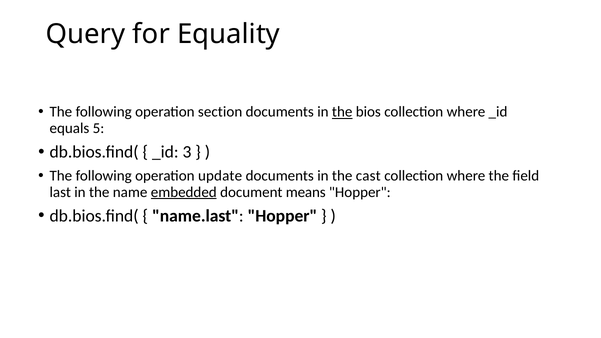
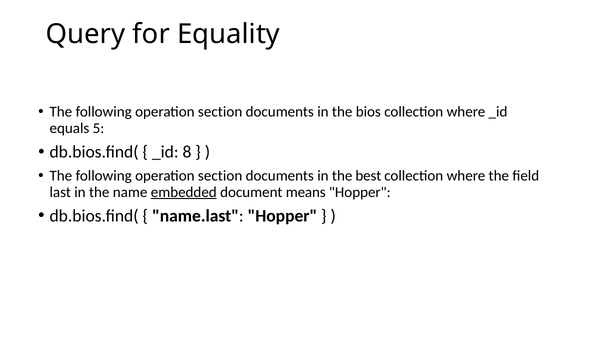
the at (342, 112) underline: present -> none
3: 3 -> 8
update at (220, 176): update -> section
cast: cast -> best
